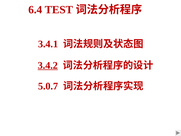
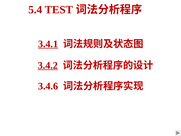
6.4: 6.4 -> 5.4
3.4.1 underline: none -> present
5.0.7: 5.0.7 -> 3.4.6
